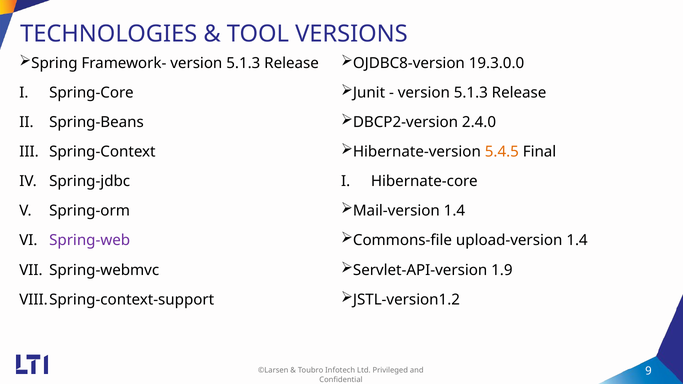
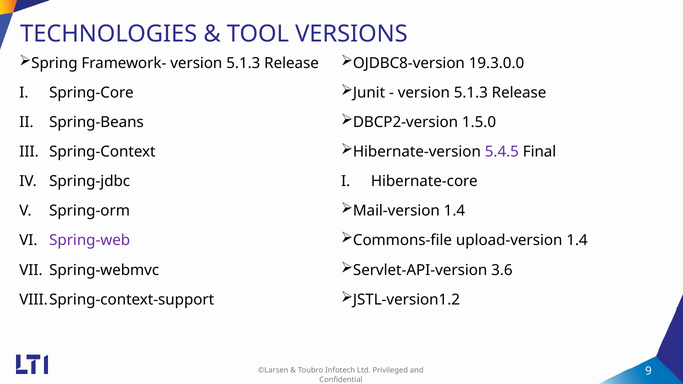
2.4.0: 2.4.0 -> 1.5.0
5.4.5 colour: orange -> purple
1.9: 1.9 -> 3.6
